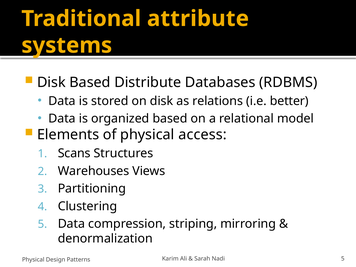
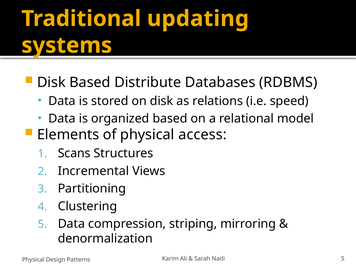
attribute: attribute -> updating
better: better -> speed
Warehouses: Warehouses -> Incremental
